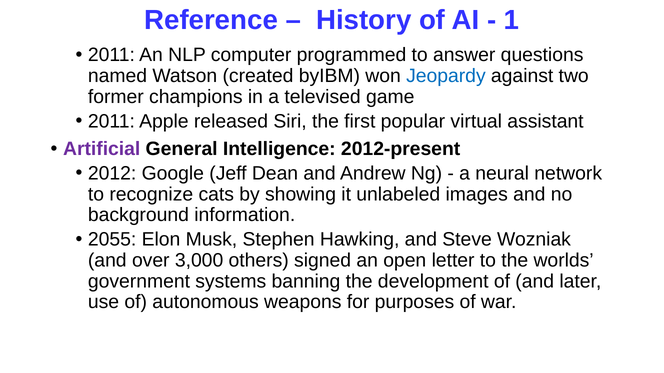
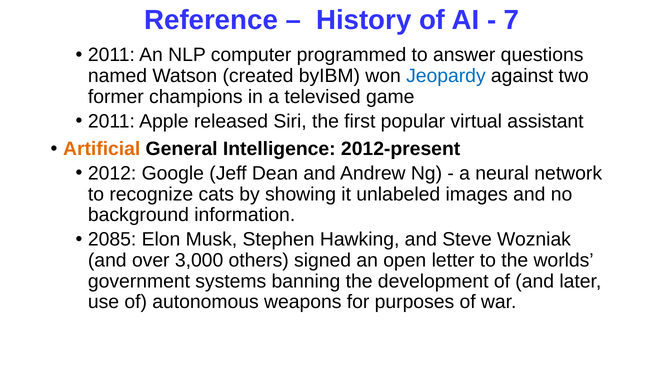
1: 1 -> 7
Artificial colour: purple -> orange
2055: 2055 -> 2085
